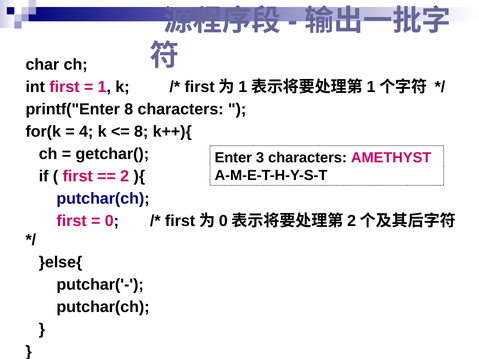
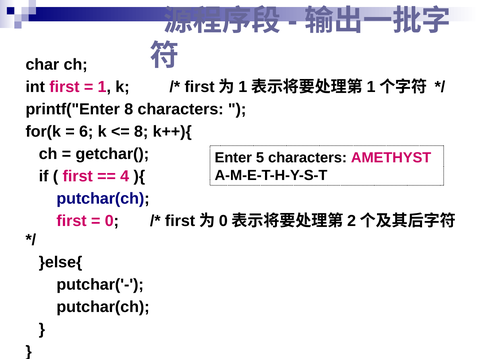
4: 4 -> 6
3: 3 -> 5
2: 2 -> 4
